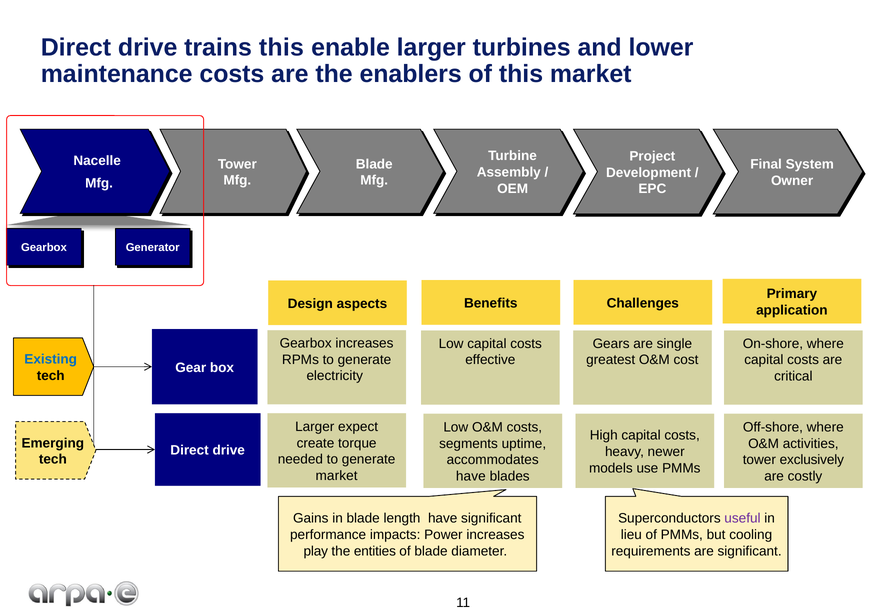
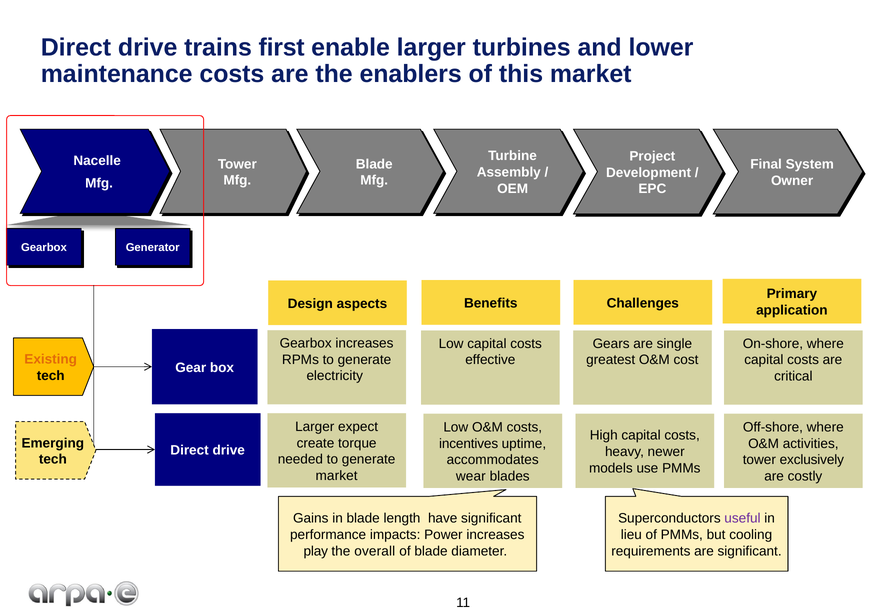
trains this: this -> first
Existing colour: blue -> orange
segments: segments -> incentives
have at (471, 476): have -> wear
entities: entities -> overall
